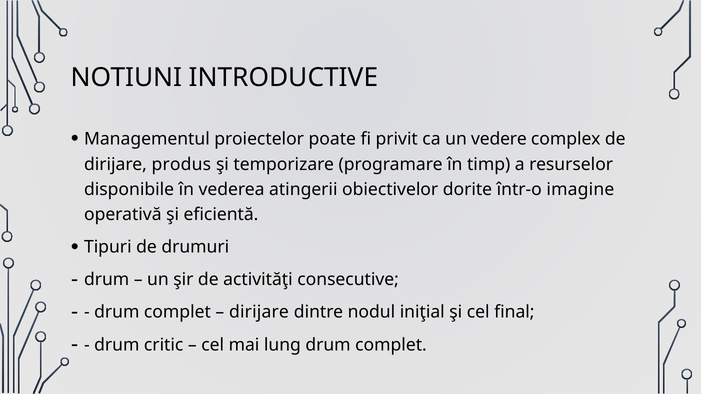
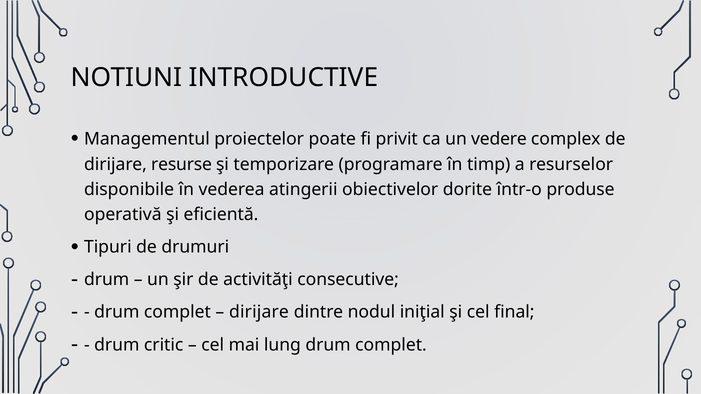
produs: produs -> resurse
imagine: imagine -> produse
